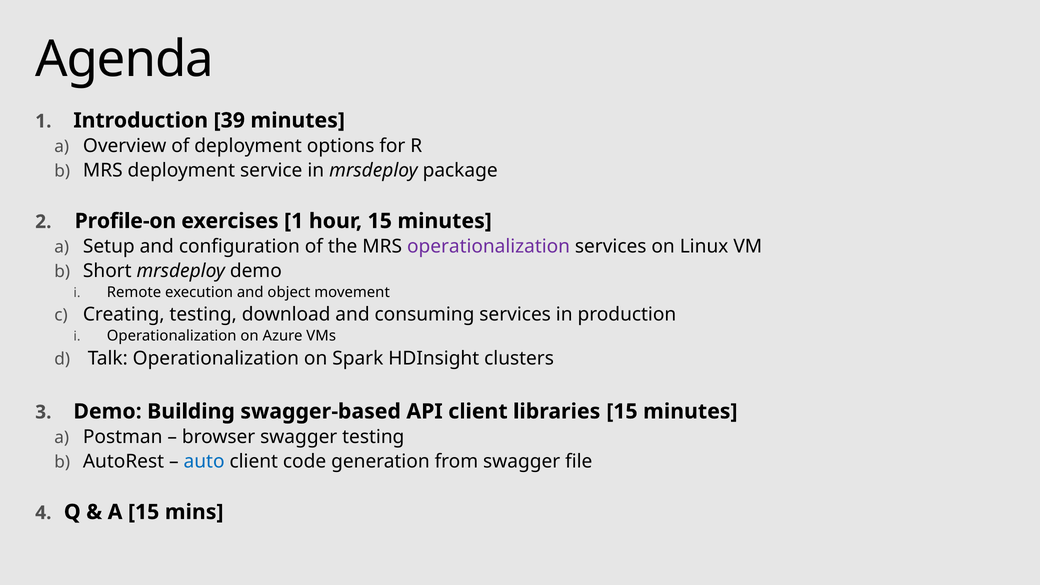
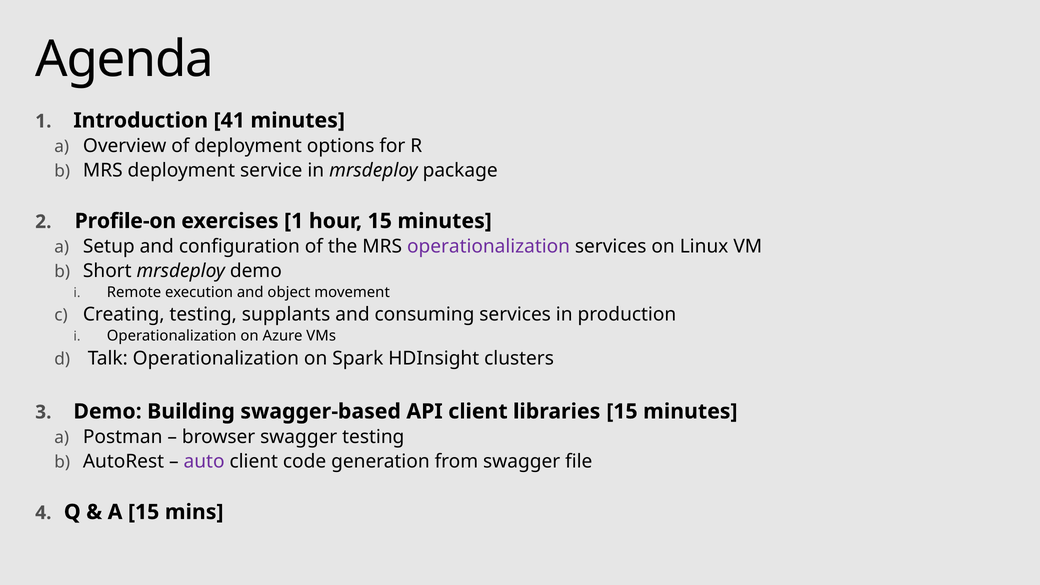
39: 39 -> 41
download: download -> supplants
auto colour: blue -> purple
